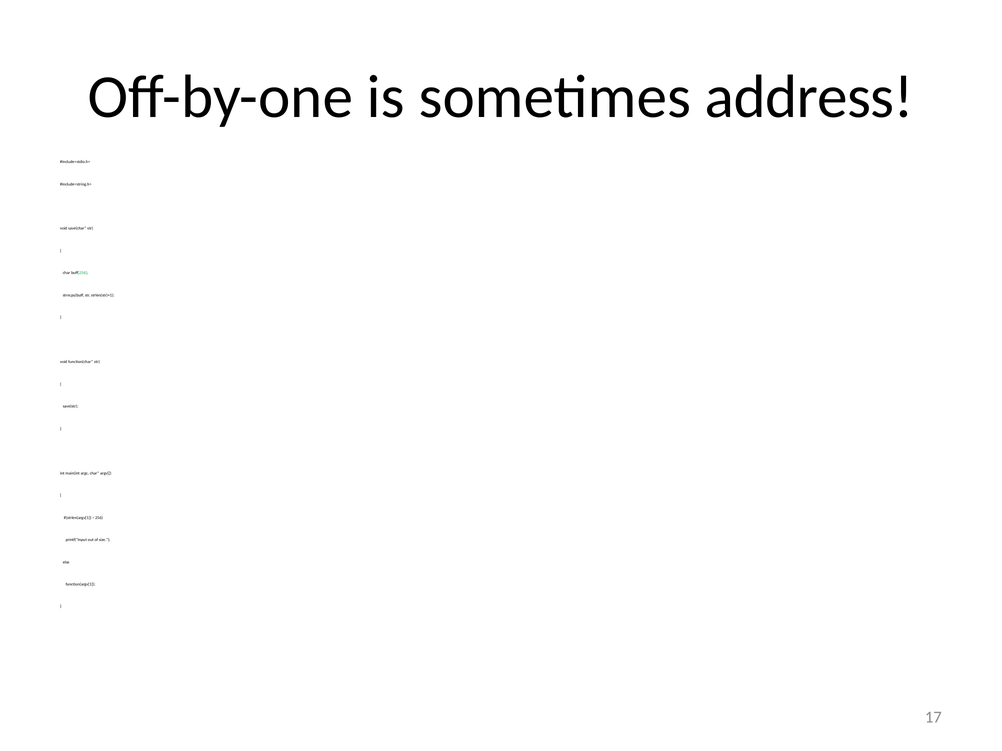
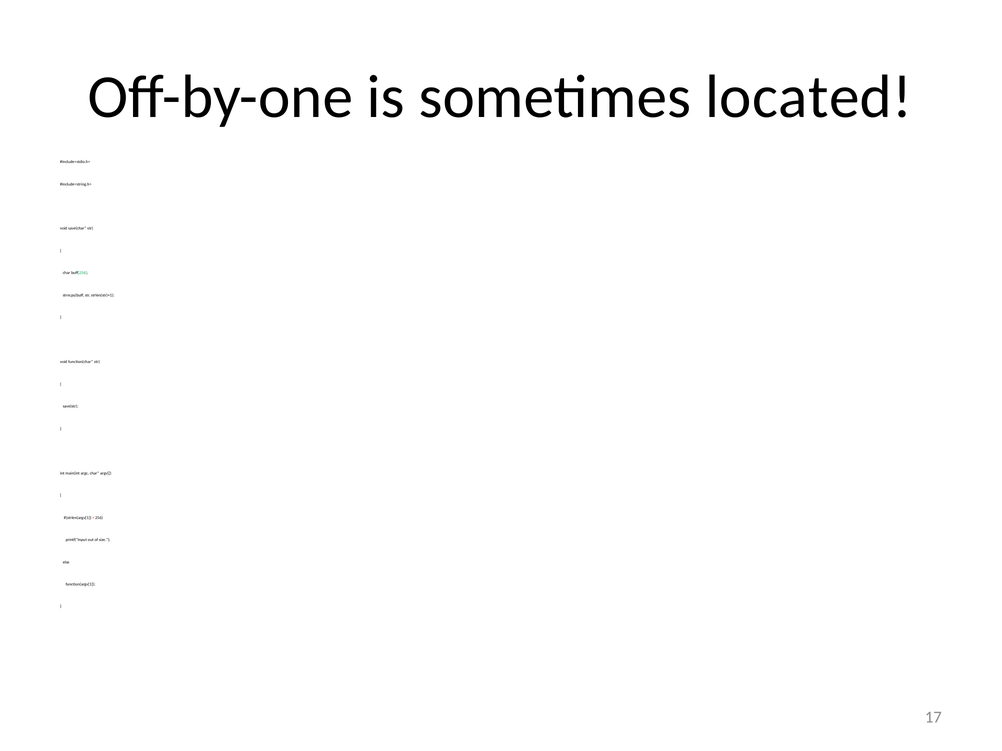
address: address -> located
